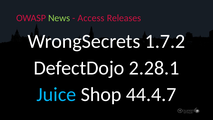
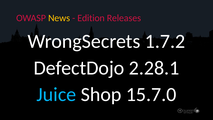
News colour: light green -> yellow
Access: Access -> Edition
44.4.7: 44.4.7 -> 15.7.0
